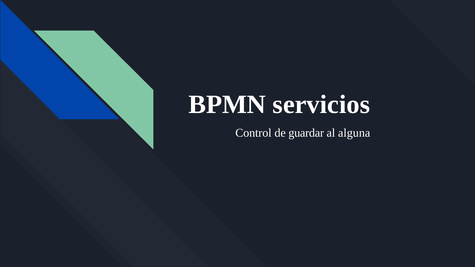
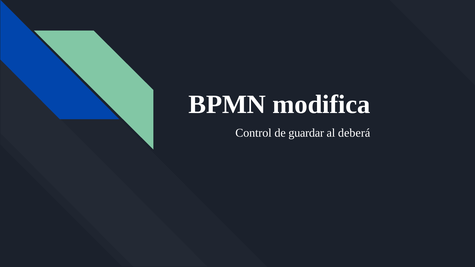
servicios: servicios -> modifica
alguna: alguna -> deberá
